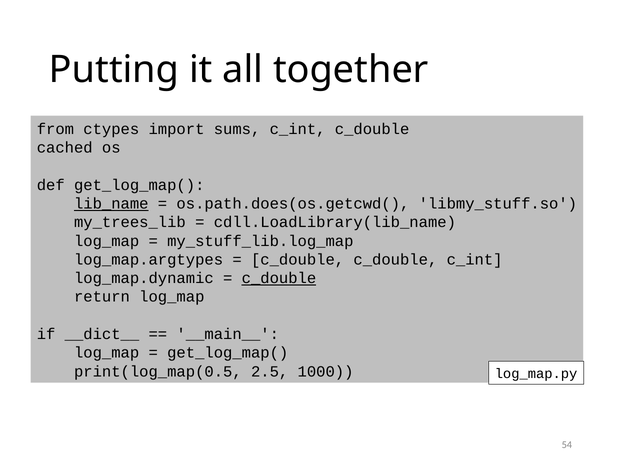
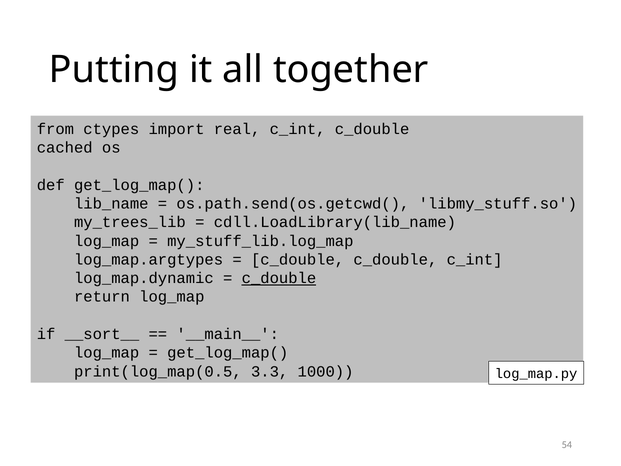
sums: sums -> real
lib_name underline: present -> none
os.path.does(os.getcwd(: os.path.does(os.getcwd( -> os.path.send(os.getcwd(
__dict__: __dict__ -> __sort__
2.5: 2.5 -> 3.3
